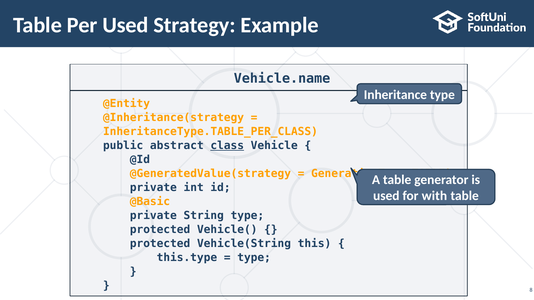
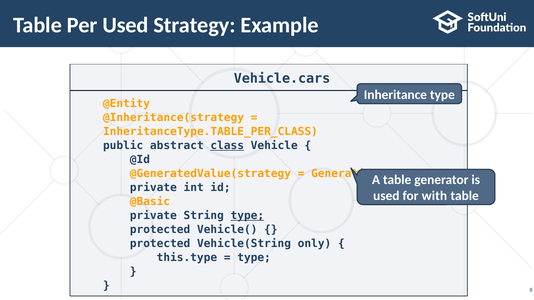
Vehicle.name: Vehicle.name -> Vehicle.cars
type at (247, 216) underline: none -> present
this: this -> only
